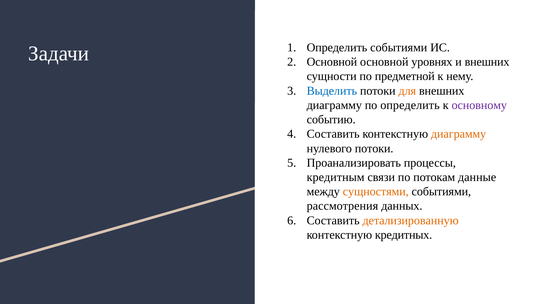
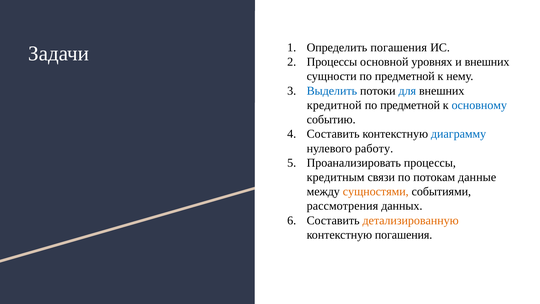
Определить событиями: событиями -> погашения
Основной at (332, 62): Основной -> Процессы
для colour: orange -> blue
диаграмму at (334, 105): диаграмму -> кредитной
определить at (410, 105): определить -> предметной
основному colour: purple -> blue
диаграмму at (459, 134) colour: orange -> blue
нулевого потоки: потоки -> работу
контекстную кредитных: кредитных -> погашения
